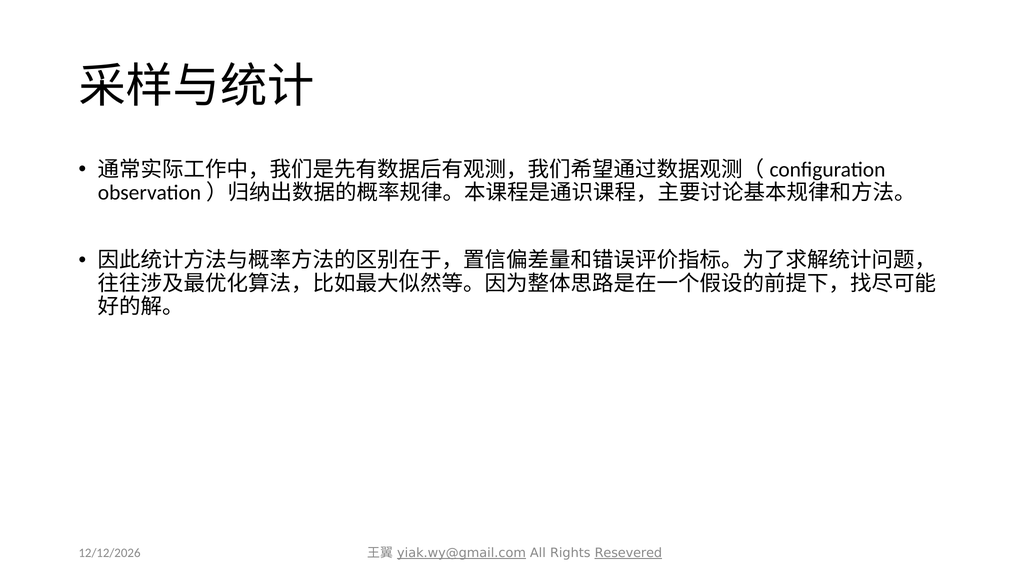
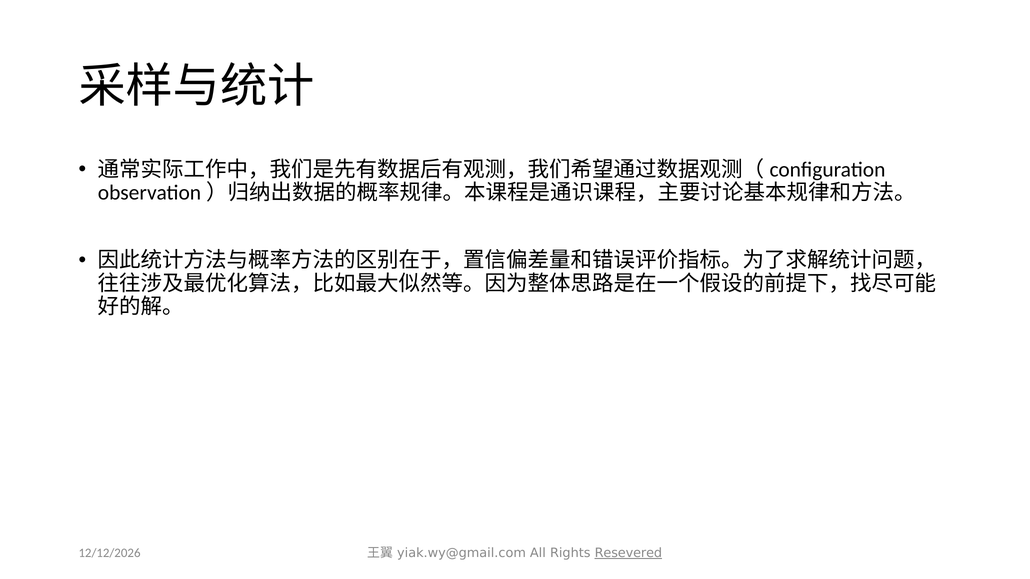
yiak.wy@gmail.com underline: present -> none
